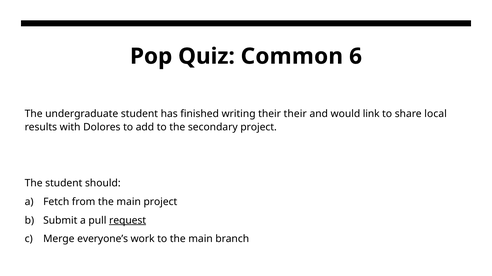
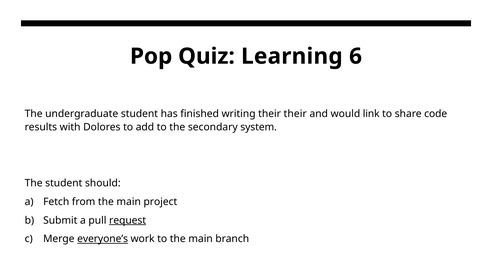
Common: Common -> Learning
local: local -> code
secondary project: project -> system
everyone’s underline: none -> present
